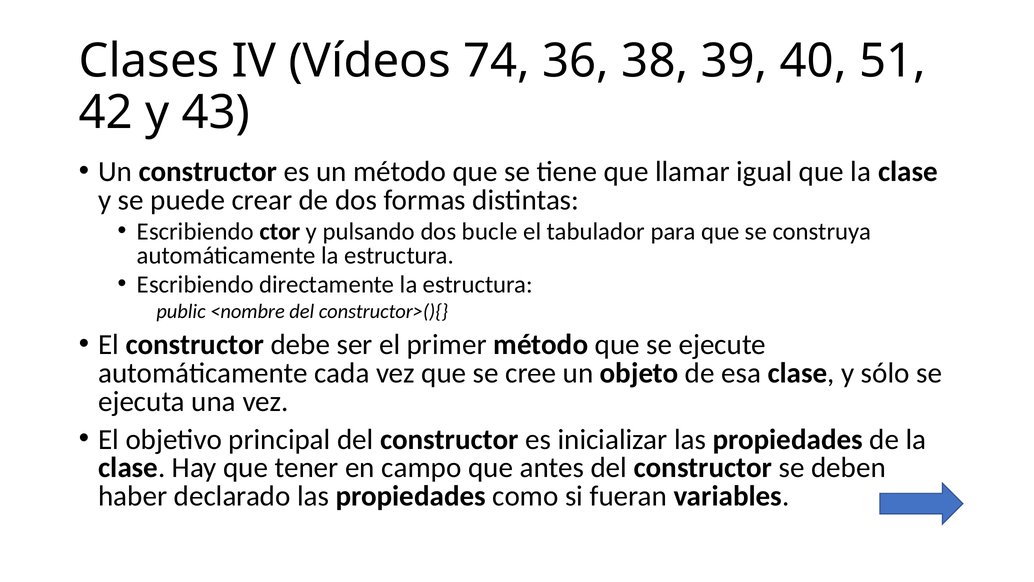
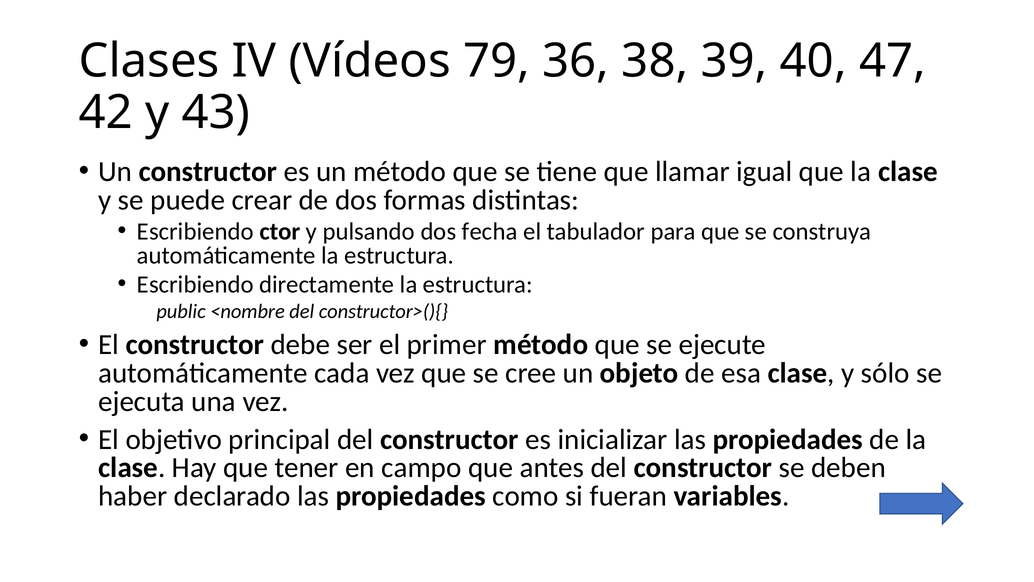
74: 74 -> 79
51: 51 -> 47
bucle: bucle -> fecha
